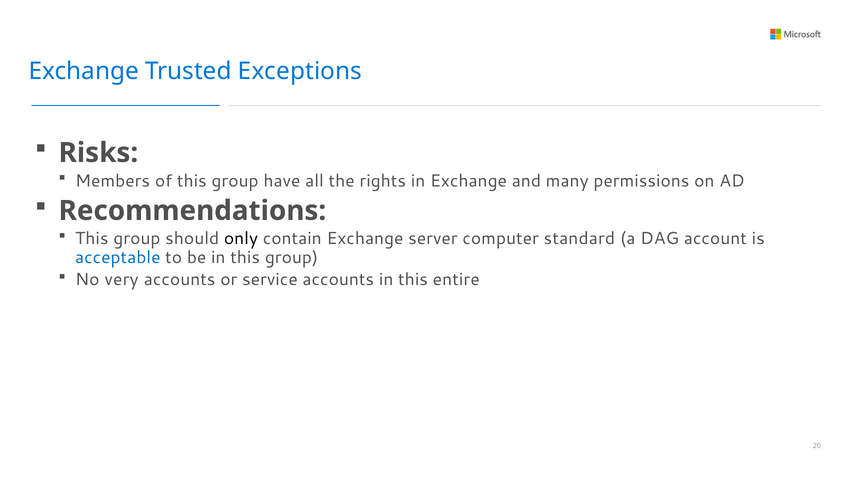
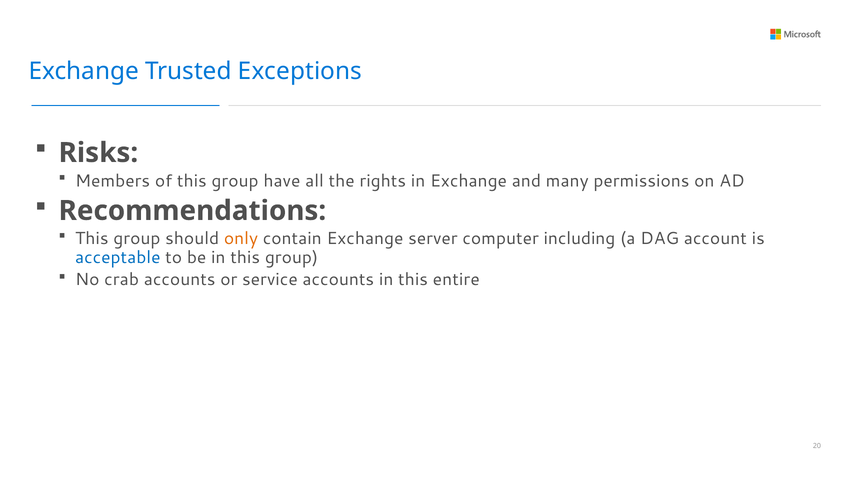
only colour: black -> orange
standard: standard -> including
very: very -> crab
